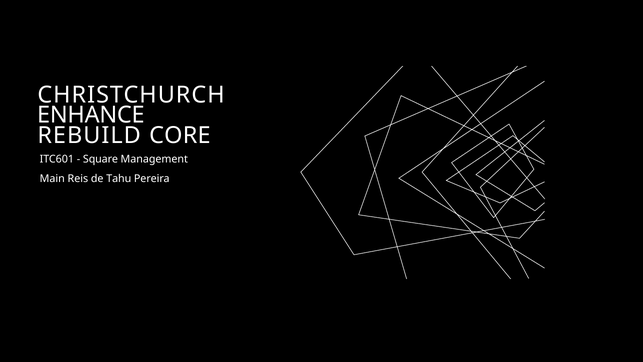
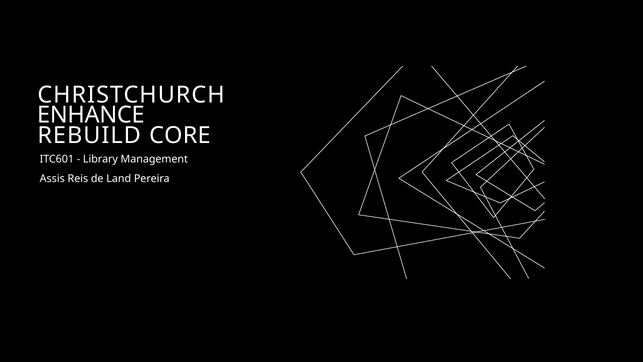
Square: Square -> Library
Main: Main -> Assis
Tahu: Tahu -> Land
